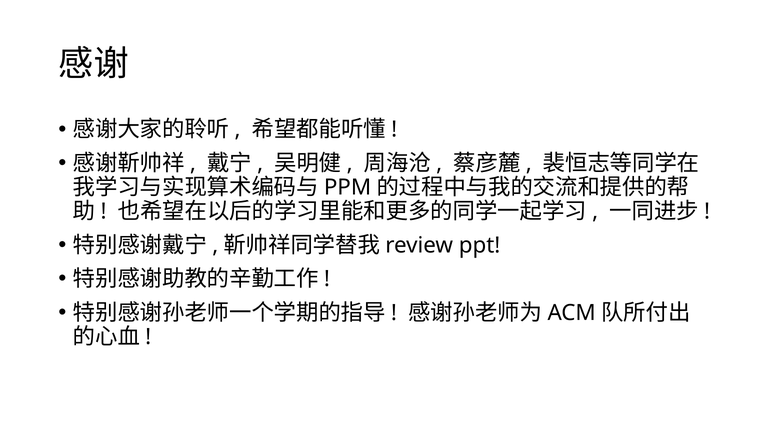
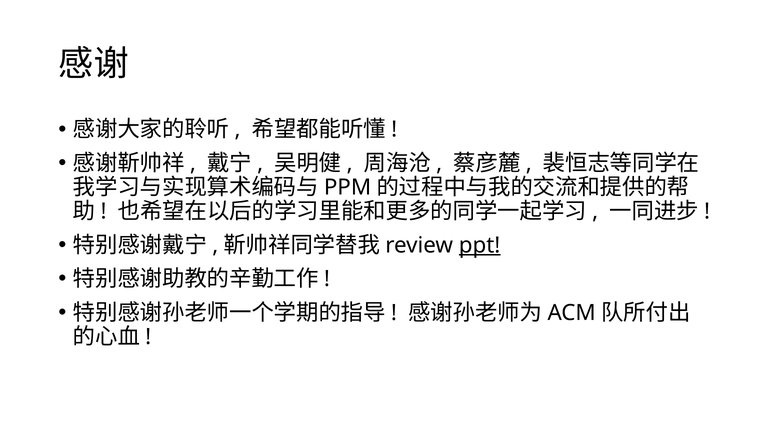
ppt underline: none -> present
